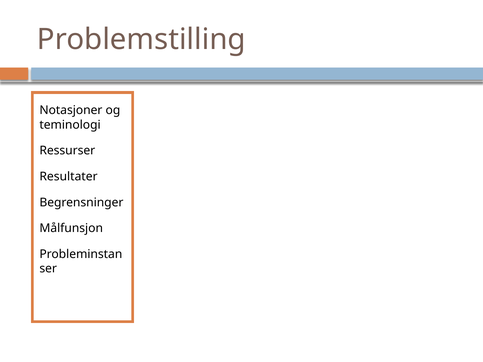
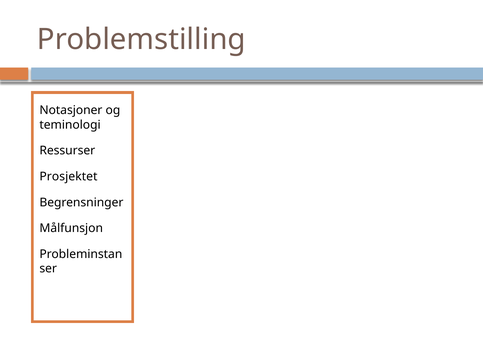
Resultater: Resultater -> Prosjektet
